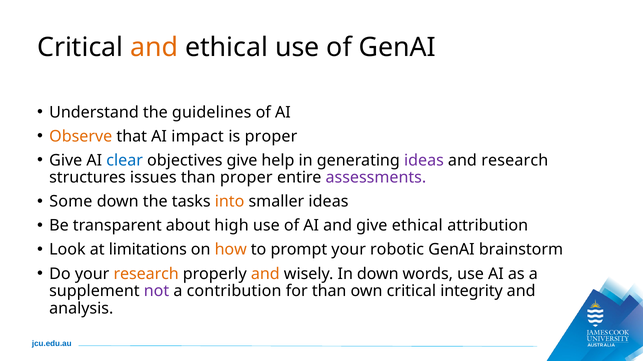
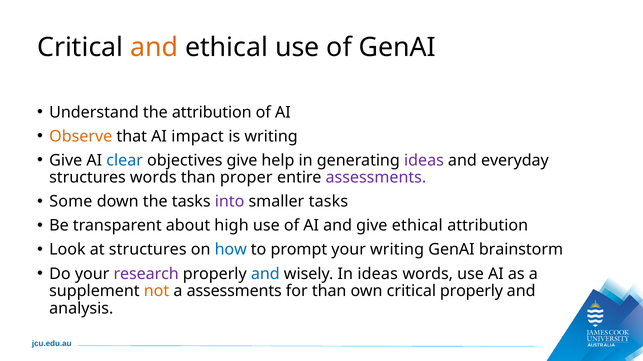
the guidelines: guidelines -> attribution
is proper: proper -> writing
and research: research -> everyday
structures issues: issues -> words
into colour: orange -> purple
smaller ideas: ideas -> tasks
at limitations: limitations -> structures
how colour: orange -> blue
your robotic: robotic -> writing
research at (146, 274) colour: orange -> purple
and at (265, 274) colour: orange -> blue
In down: down -> ideas
not colour: purple -> orange
a contribution: contribution -> assessments
critical integrity: integrity -> properly
